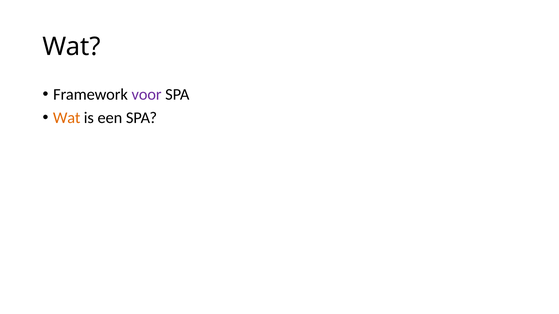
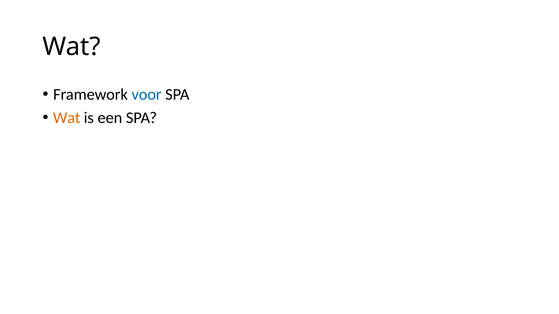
voor colour: purple -> blue
